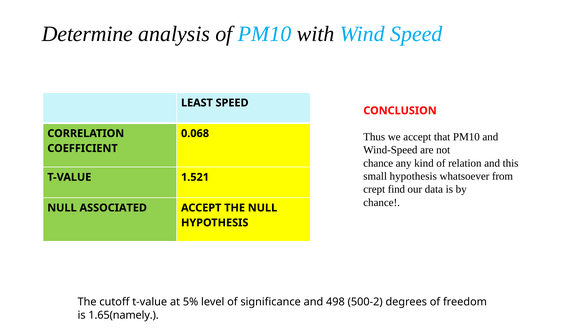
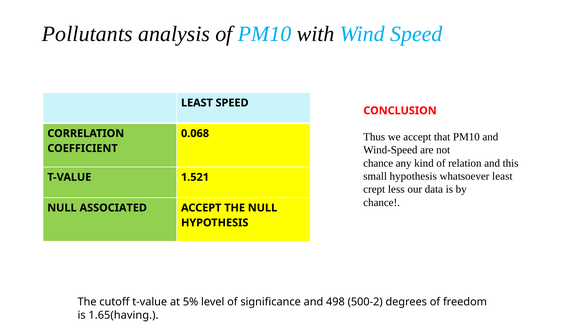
Determine: Determine -> Pollutants
whatsoever from: from -> least
find: find -> less
1.65(namely: 1.65(namely -> 1.65(having
